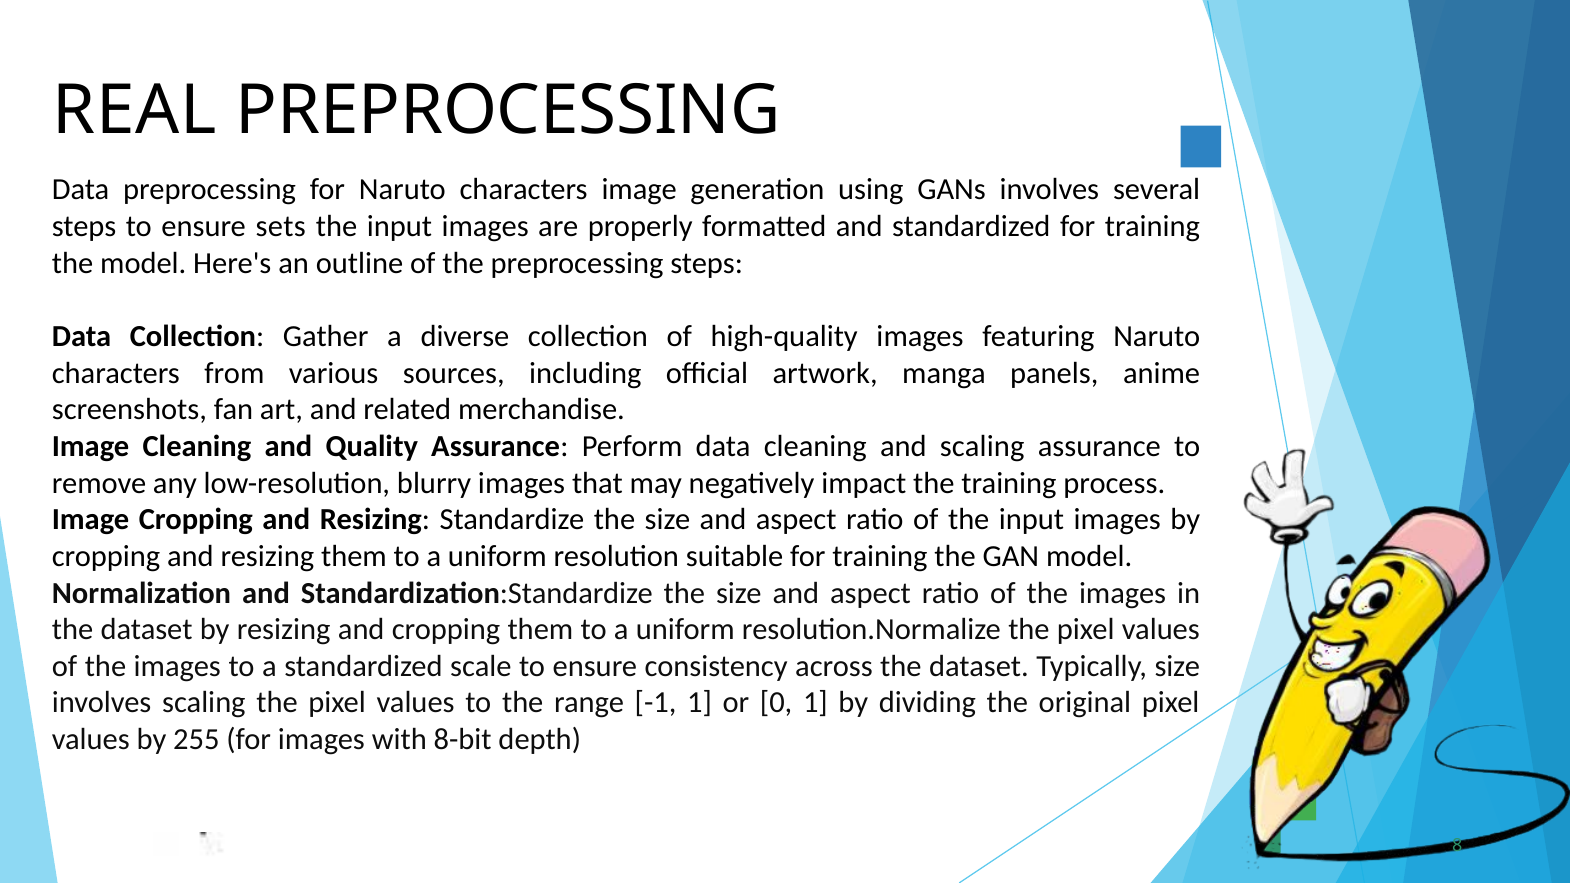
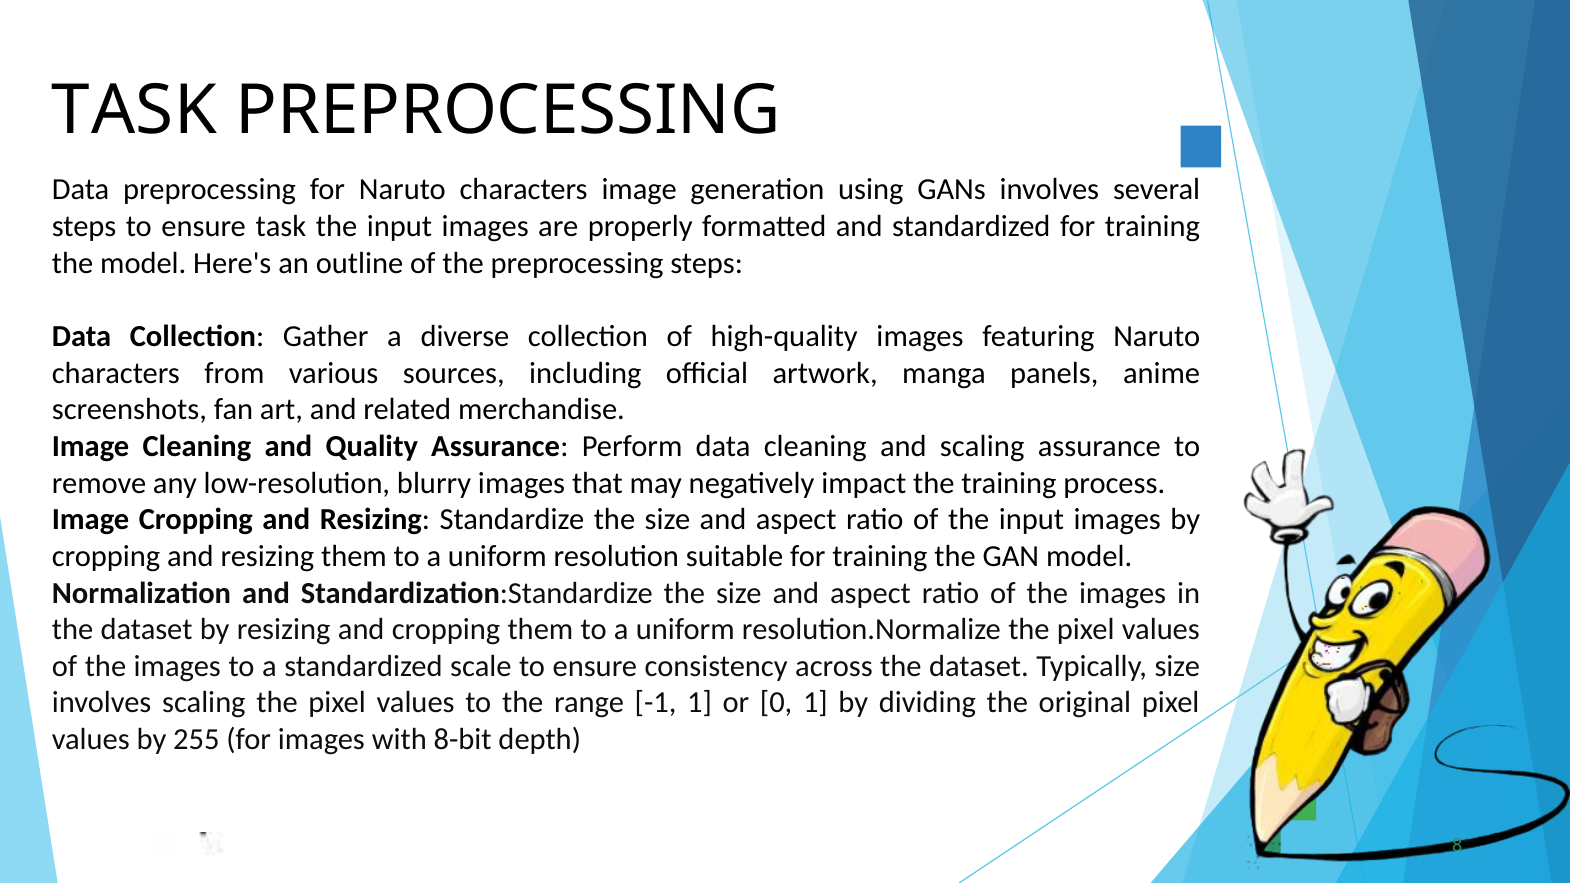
REAL at (135, 111): REAL -> TASK
ensure sets: sets -> task
